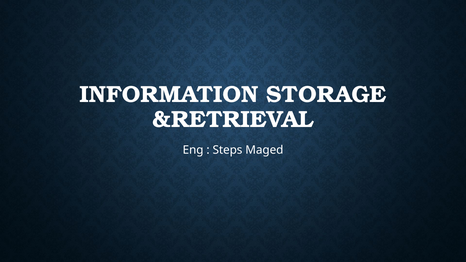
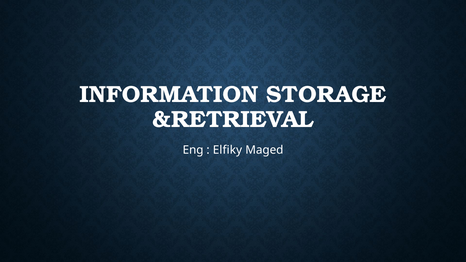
Steps: Steps -> Elfiky
